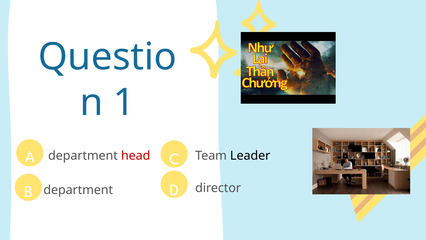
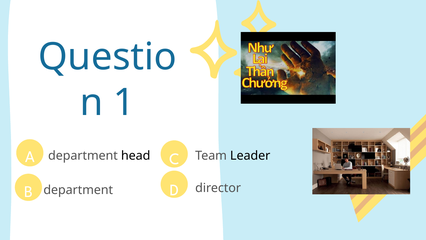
head colour: red -> black
